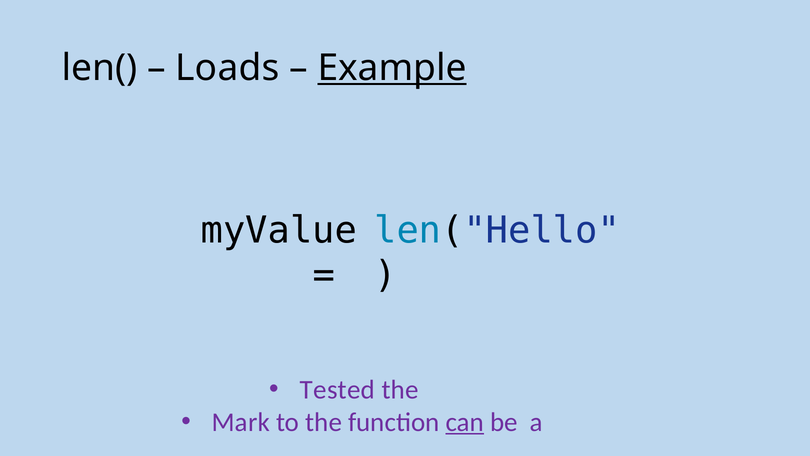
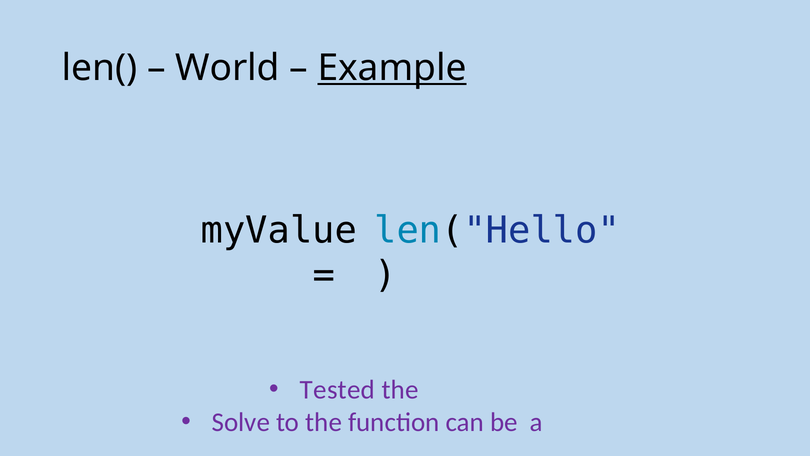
Loads: Loads -> World
Mark: Mark -> Solve
can underline: present -> none
